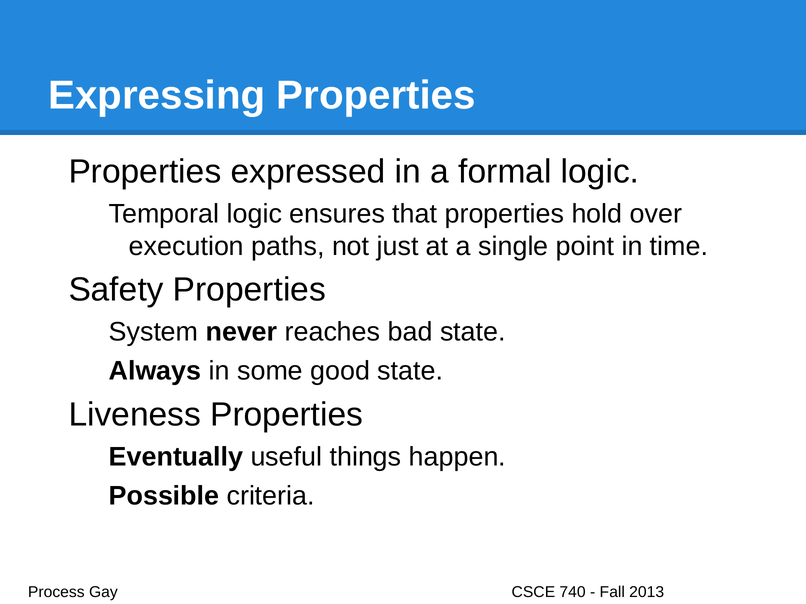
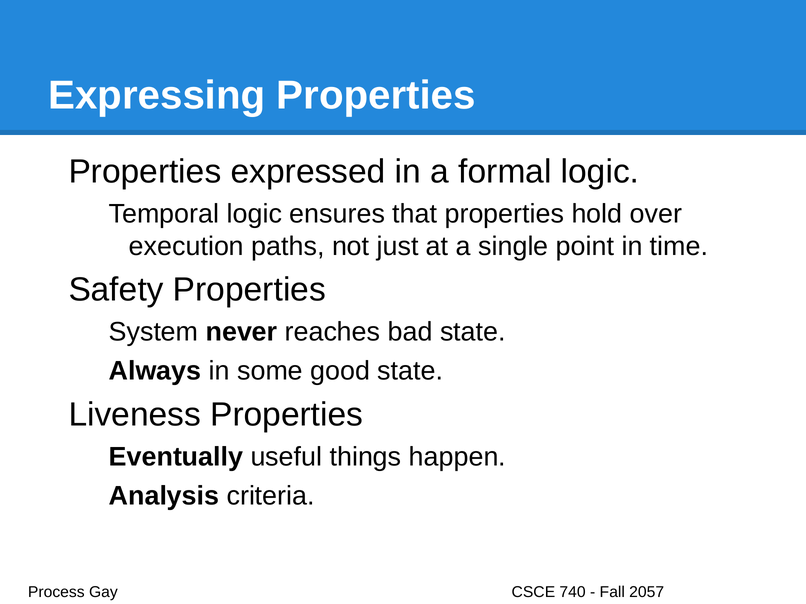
Possible: Possible -> Analysis
2013: 2013 -> 2057
